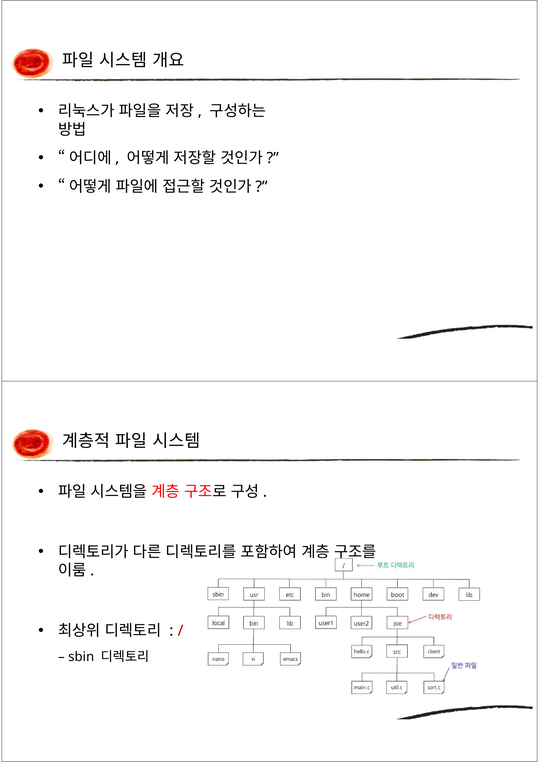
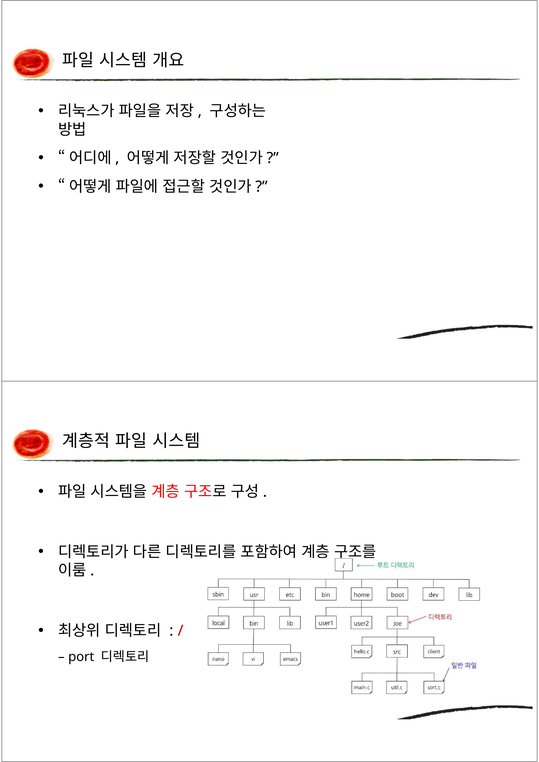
sbin: sbin -> port
